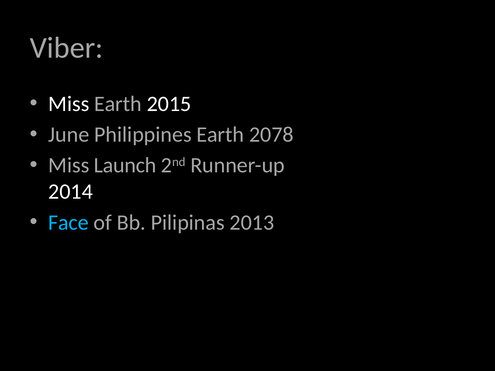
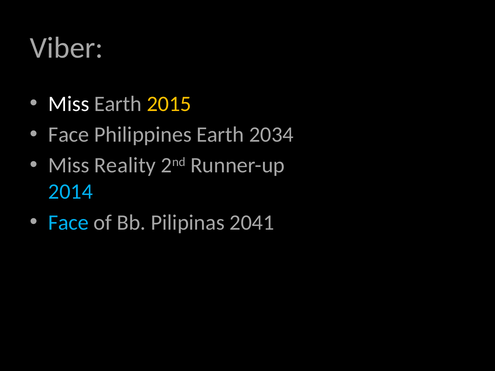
2015 colour: white -> yellow
June at (69, 135): June -> Face
2078: 2078 -> 2034
Launch: Launch -> Reality
2014 colour: white -> light blue
2013: 2013 -> 2041
